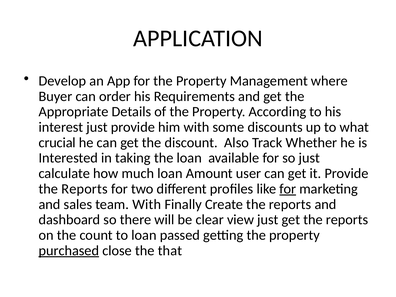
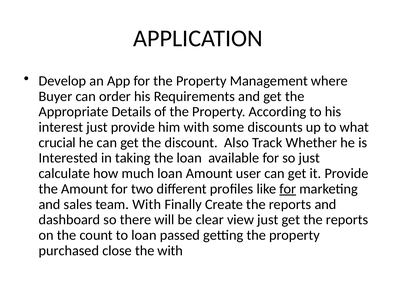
Reports at (85, 189): Reports -> Amount
purchased underline: present -> none
the that: that -> with
